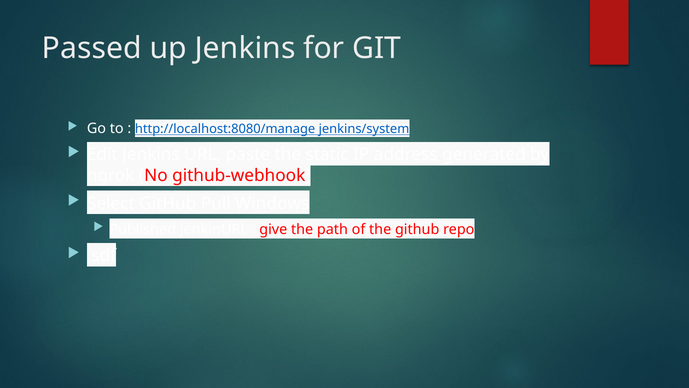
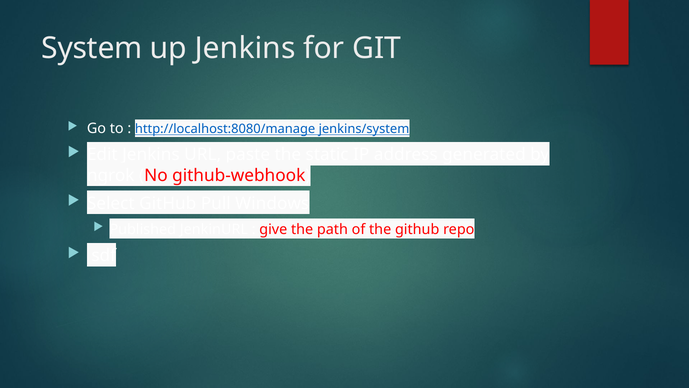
Passed: Passed -> System
